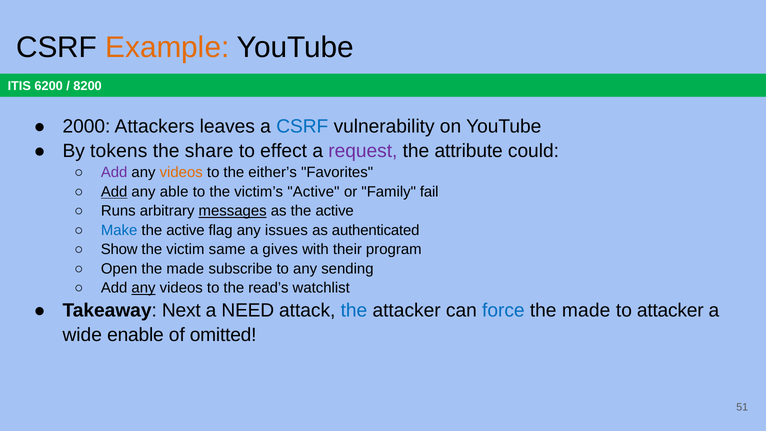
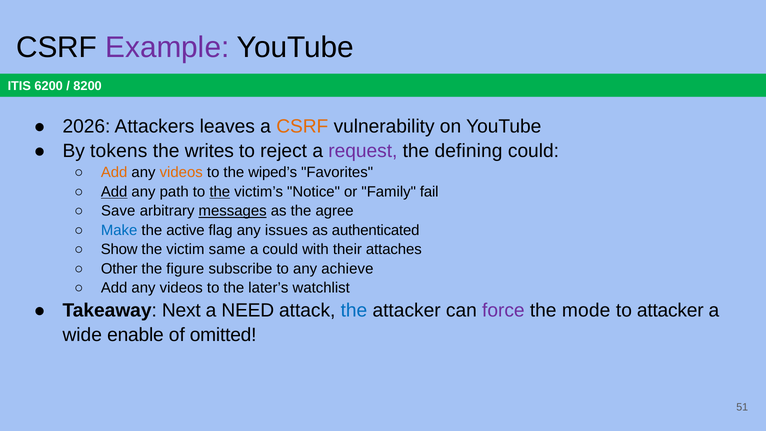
Example colour: orange -> purple
2000: 2000 -> 2026
CSRF at (302, 126) colour: blue -> orange
share: share -> writes
effect: effect -> reject
attribute: attribute -> defining
Add at (114, 173) colour: purple -> orange
either’s: either’s -> wiped’s
able: able -> path
the at (220, 192) underline: none -> present
victim’s Active: Active -> Notice
Runs: Runs -> Save
as the active: active -> agree
a gives: gives -> could
program: program -> attaches
Open: Open -> Other
made at (185, 269): made -> figure
sending: sending -> achieve
any at (143, 288) underline: present -> none
read’s: read’s -> later’s
force colour: blue -> purple
made at (586, 310): made -> mode
